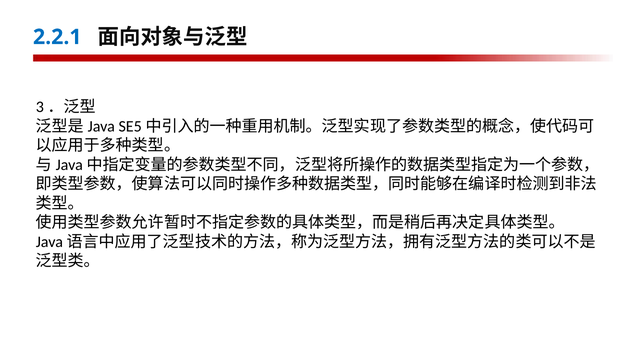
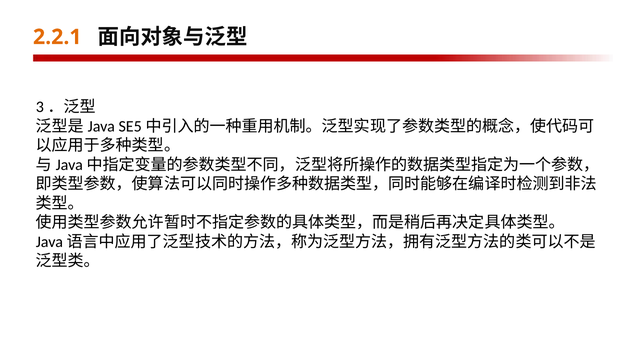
2.2.1 colour: blue -> orange
